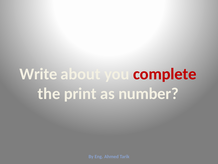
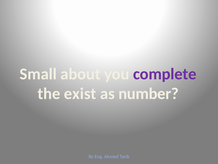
Write: Write -> Small
complete colour: red -> purple
print: print -> exist
